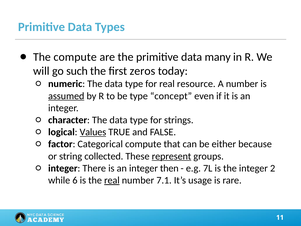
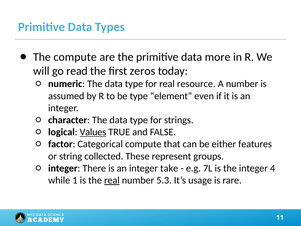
many: many -> more
such: such -> read
assumed underline: present -> none
concept: concept -> element
because: because -> features
represent underline: present -> none
then: then -> take
2: 2 -> 4
6: 6 -> 1
7.1: 7.1 -> 5.3
